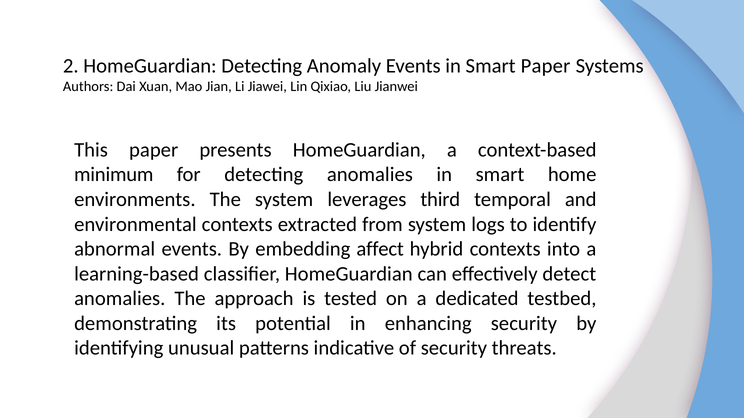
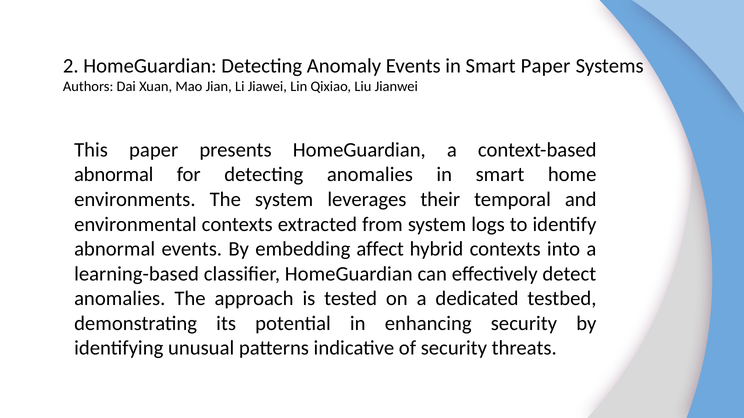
minimum at (114, 175): minimum -> abnormal
third: third -> their
